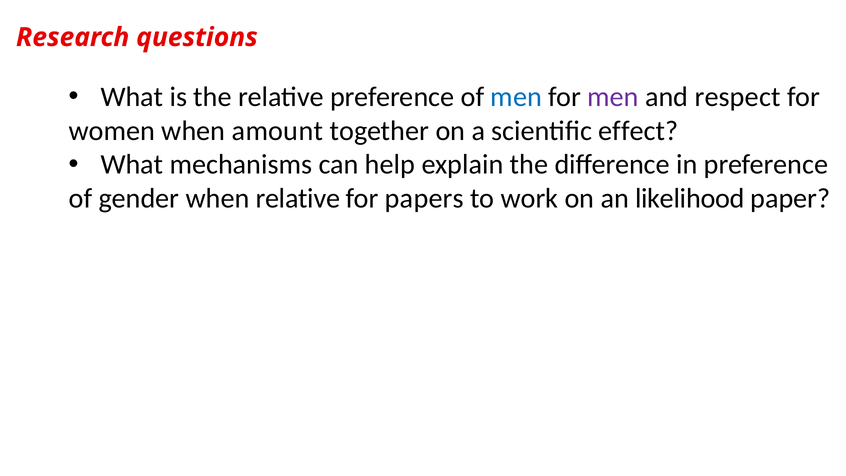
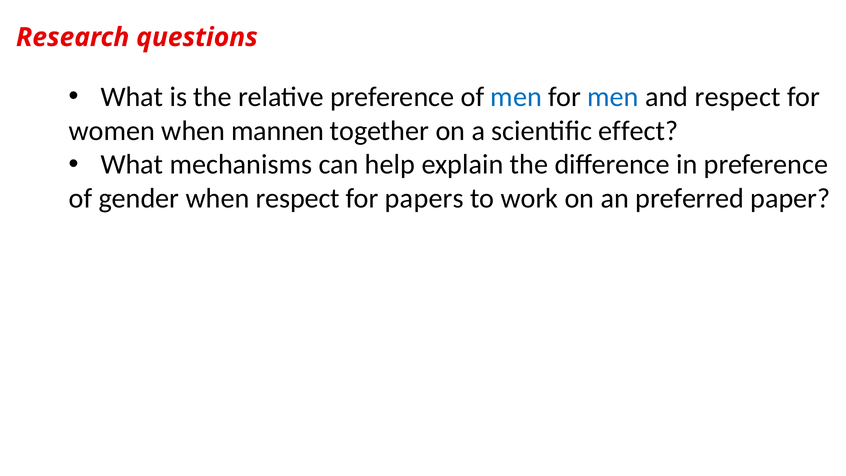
men at (613, 97) colour: purple -> blue
amount: amount -> mannen
when relative: relative -> respect
likelihood: likelihood -> preferred
